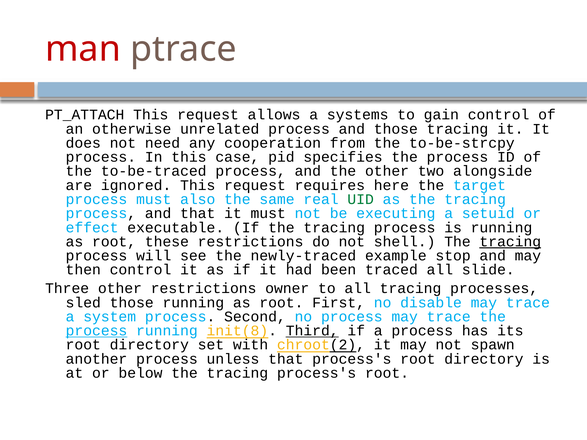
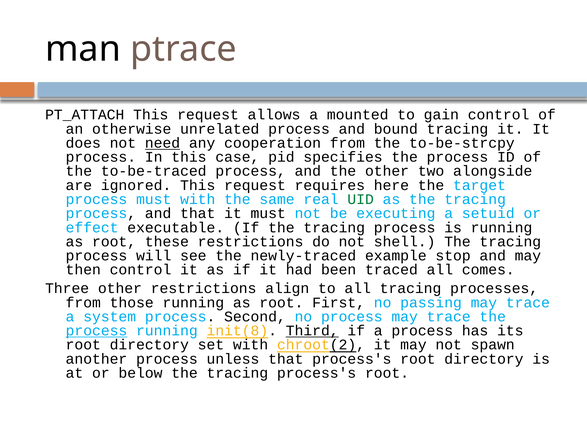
man colour: red -> black
systems: systems -> mounted
and those: those -> bound
need underline: none -> present
must also: also -> with
tracing at (510, 242) underline: present -> none
slide: slide -> comes
owner: owner -> align
sled at (83, 303): sled -> from
disable: disable -> passing
